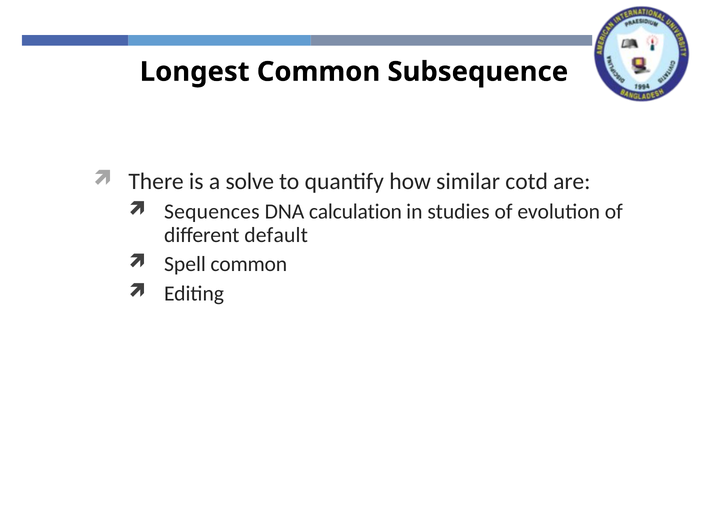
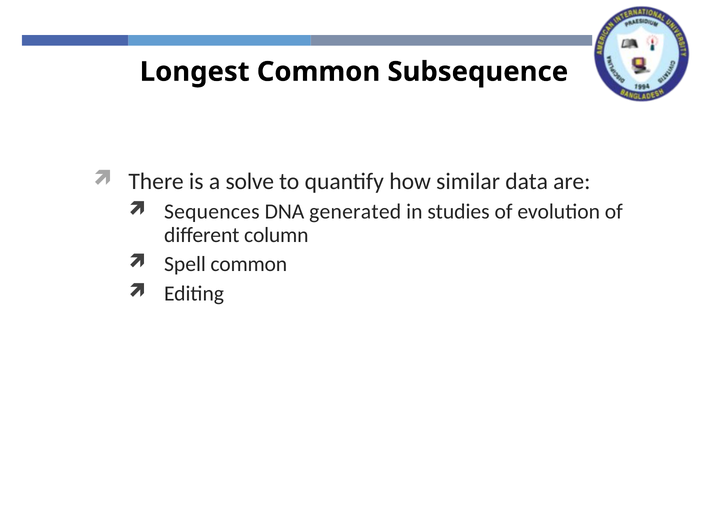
cotd: cotd -> data
calculation: calculation -> generated
default: default -> column
